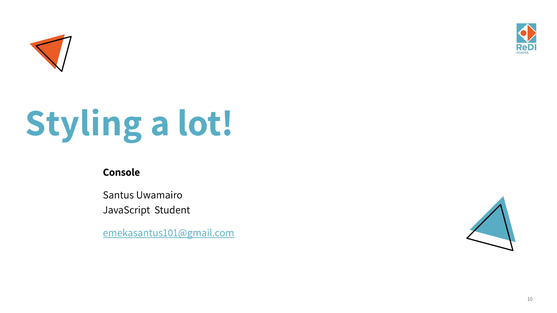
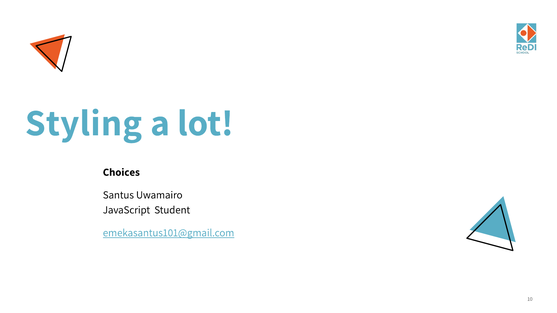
Console: Console -> Choices
